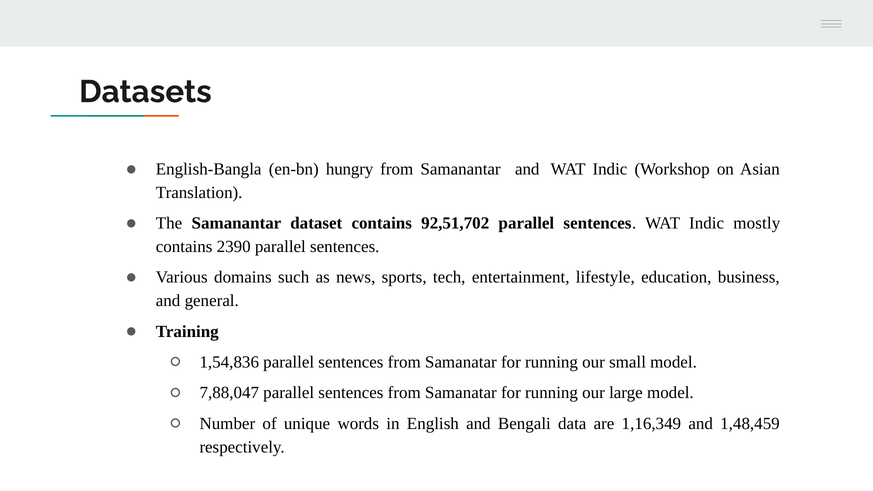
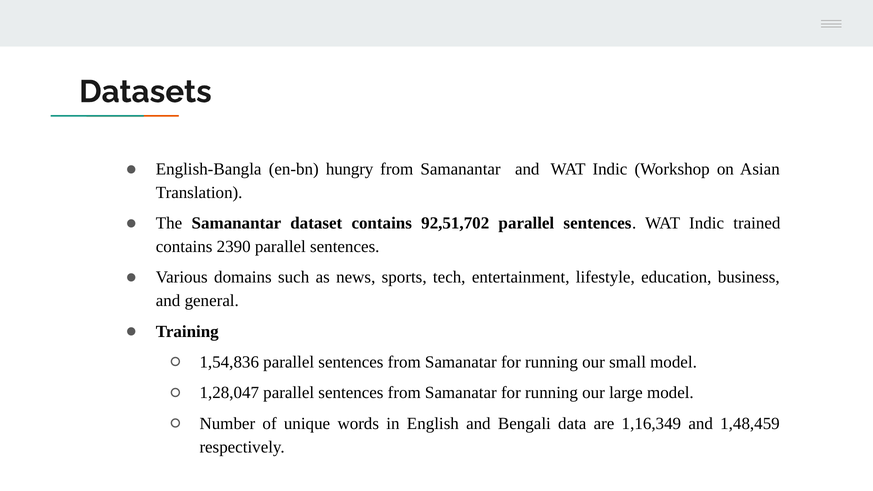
mostly: mostly -> trained
7,88,047: 7,88,047 -> 1,28,047
